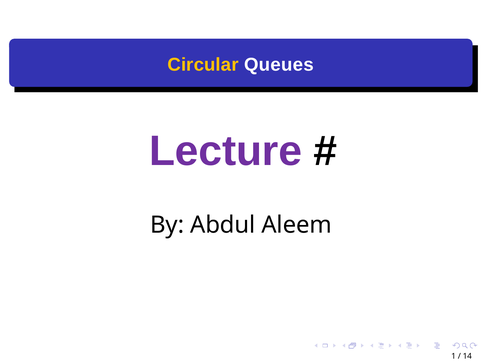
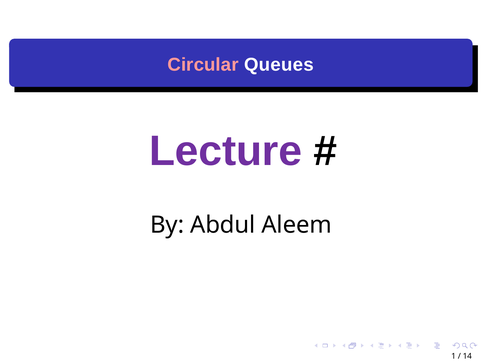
Circular colour: yellow -> pink
